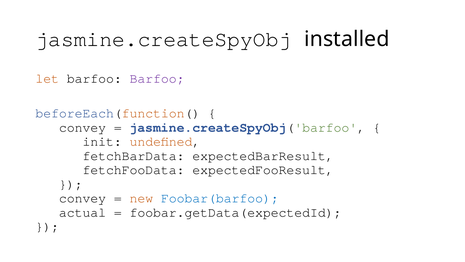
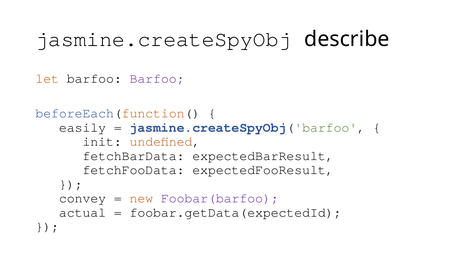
installed: installed -> describe
convey at (83, 127): convey -> easily
Foobar(barfoo colour: blue -> purple
